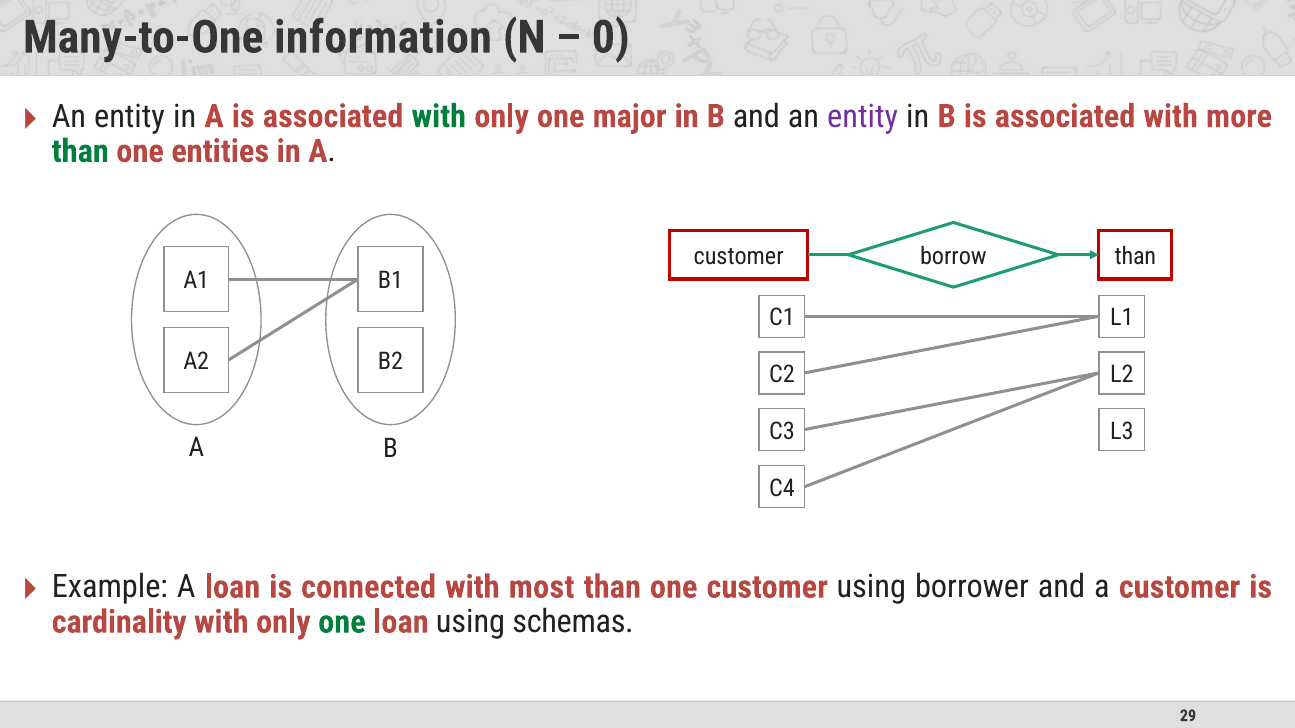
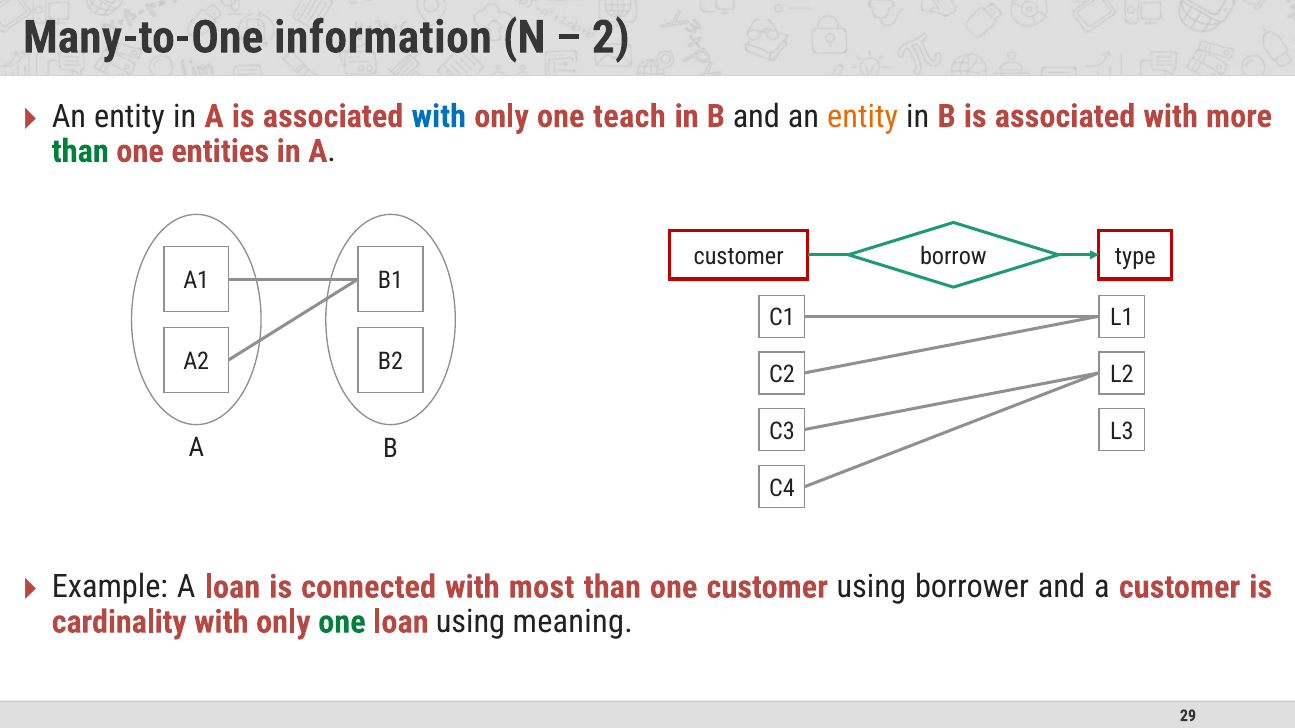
0: 0 -> 2
with at (439, 116) colour: green -> blue
major: major -> teach
entity at (863, 116) colour: purple -> orange
customer than: than -> type
schemas: schemas -> meaning
